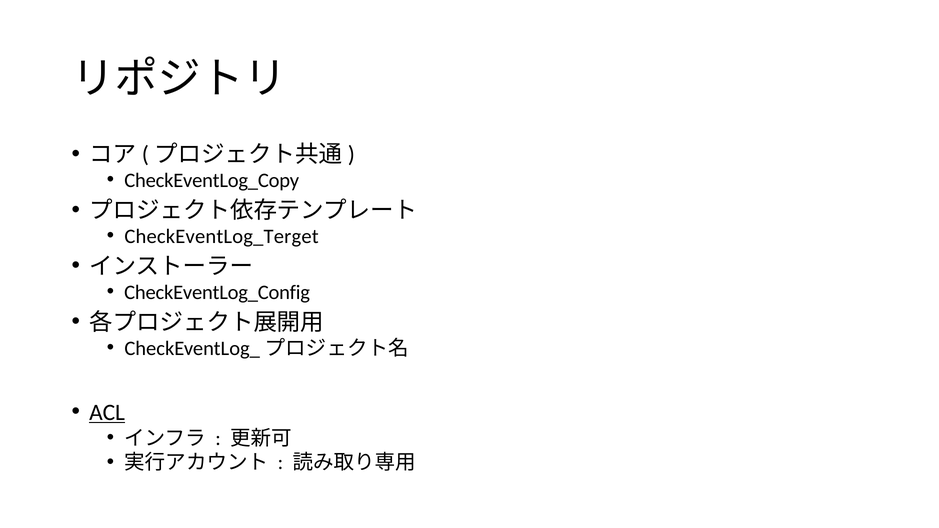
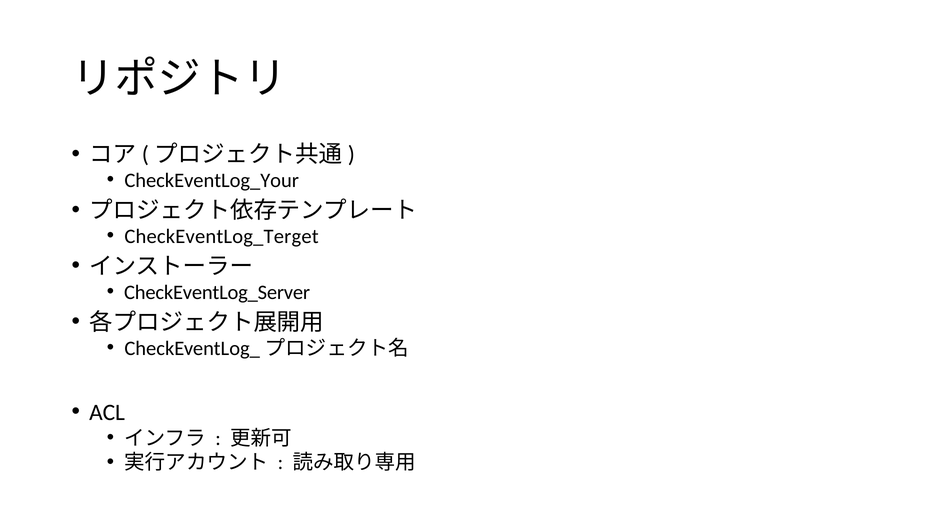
CheckEventLog_Copy: CheckEventLog_Copy -> CheckEventLog_Your
CheckEventLog_Config: CheckEventLog_Config -> CheckEventLog_Server
ACL underline: present -> none
